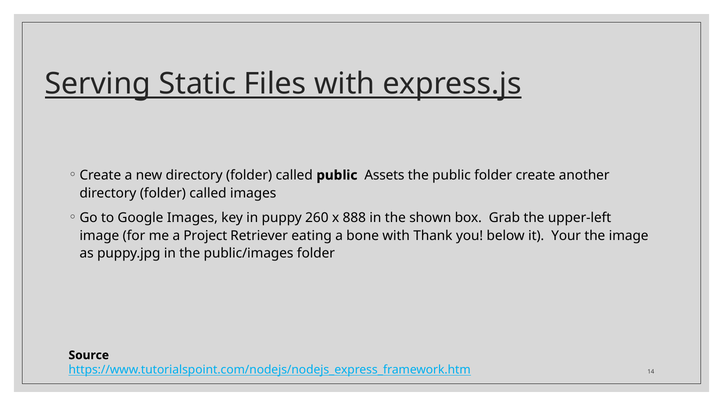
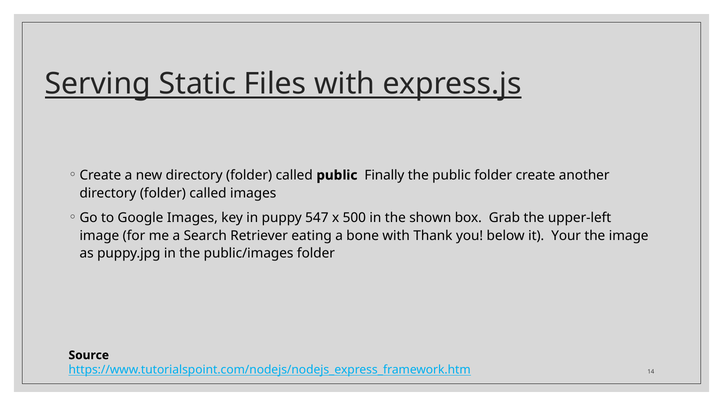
Assets: Assets -> Finally
260: 260 -> 547
888: 888 -> 500
Project: Project -> Search
